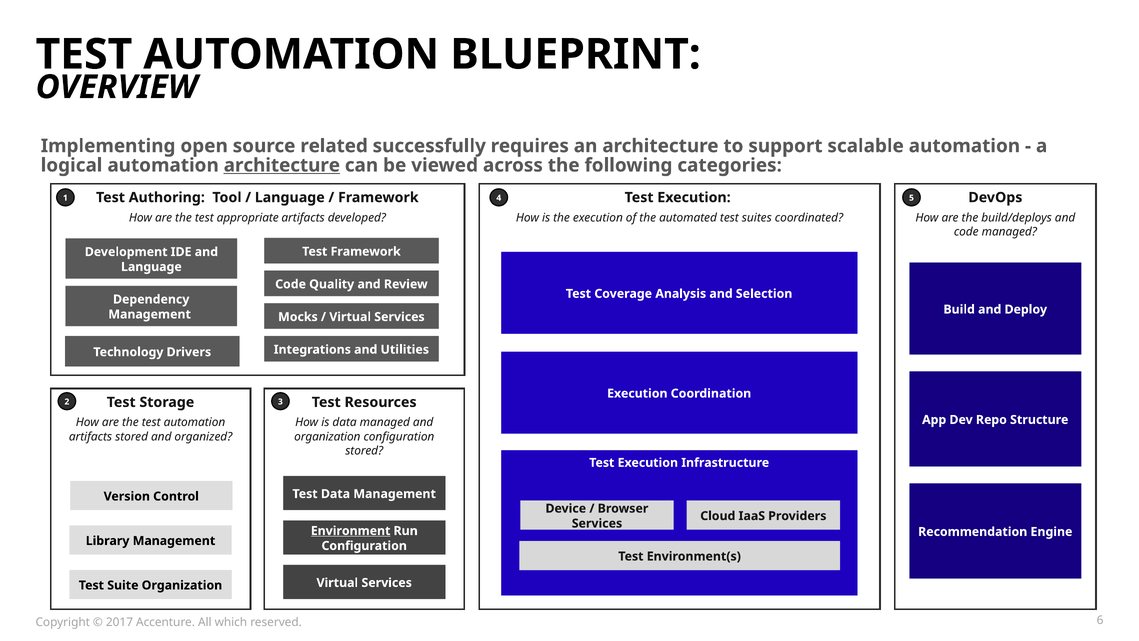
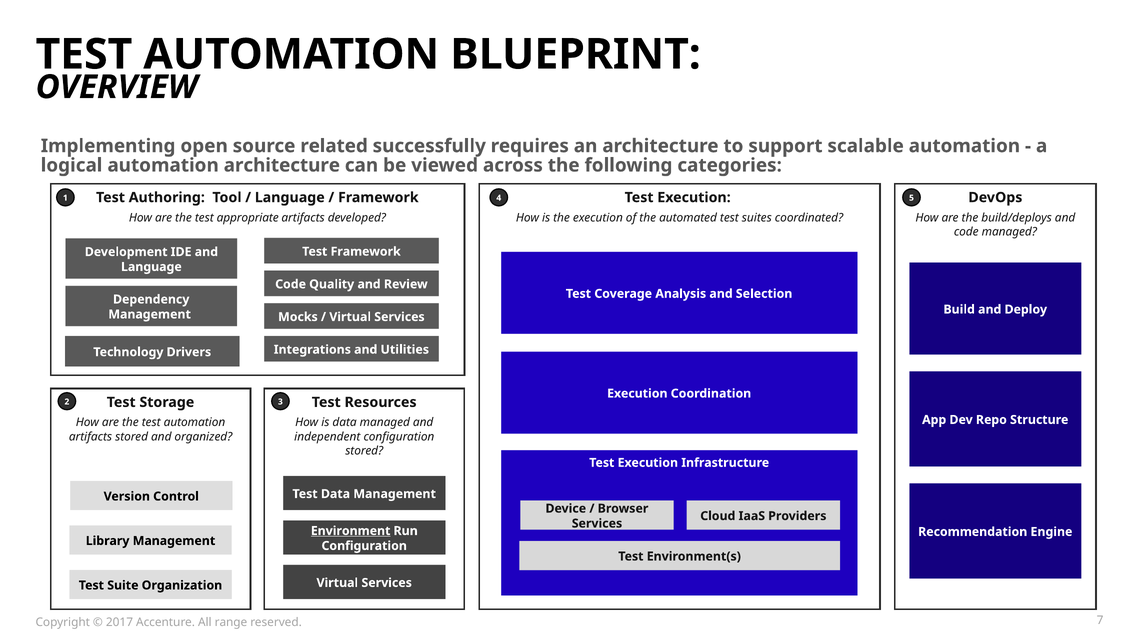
architecture at (282, 165) underline: present -> none
organization at (327, 437): organization -> independent
which: which -> range
6: 6 -> 7
